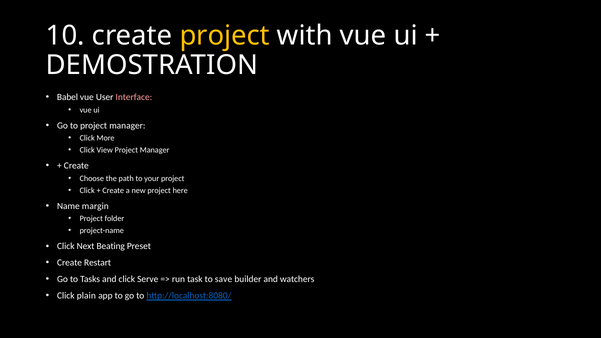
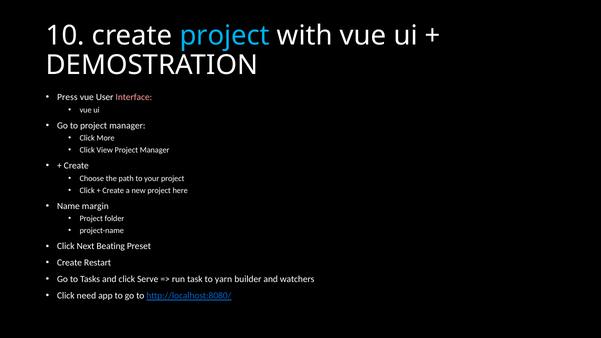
project at (225, 36) colour: yellow -> light blue
Babel: Babel -> Press
save: save -> yarn
plain: plain -> need
